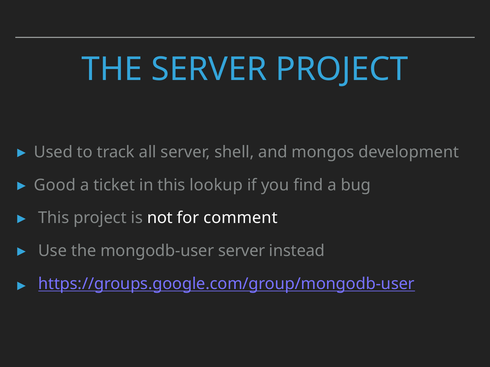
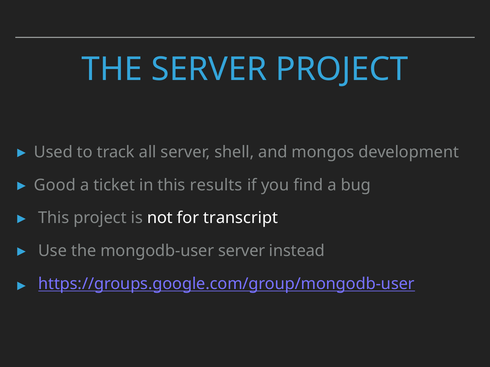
lookup: lookup -> results
comment: comment -> transcript
